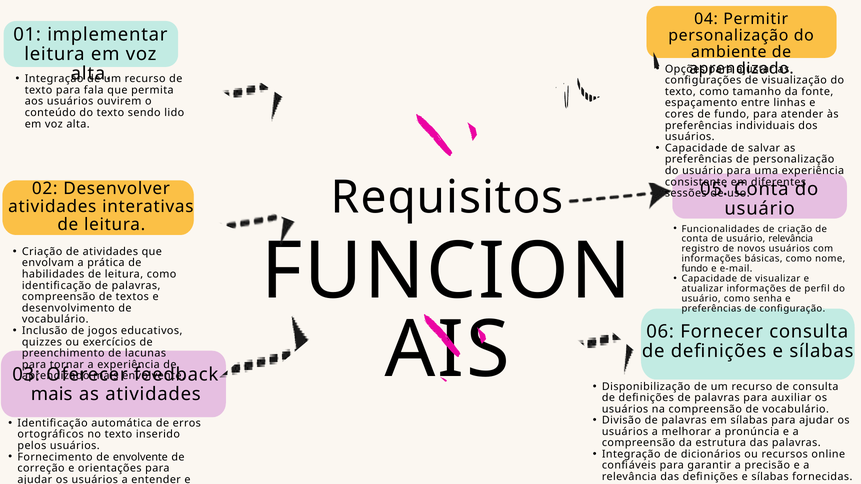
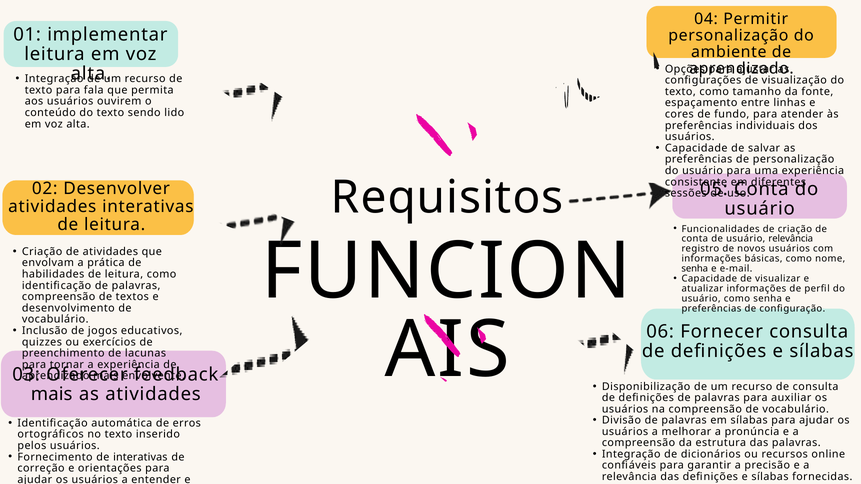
fundo at (695, 269): fundo -> senha
de envolvente: envolvente -> interativas
